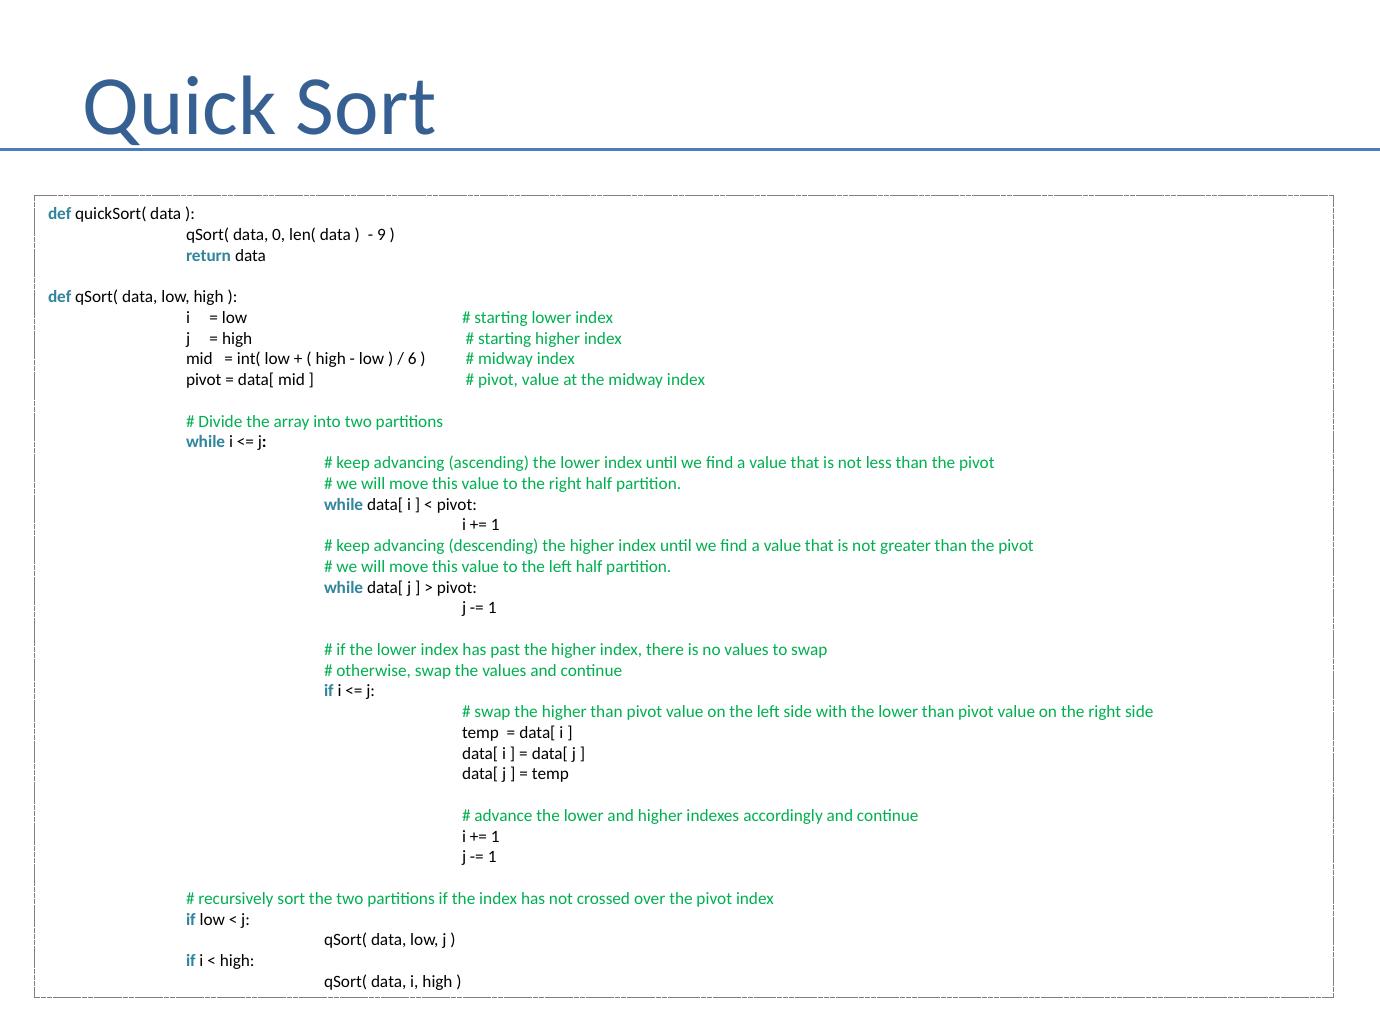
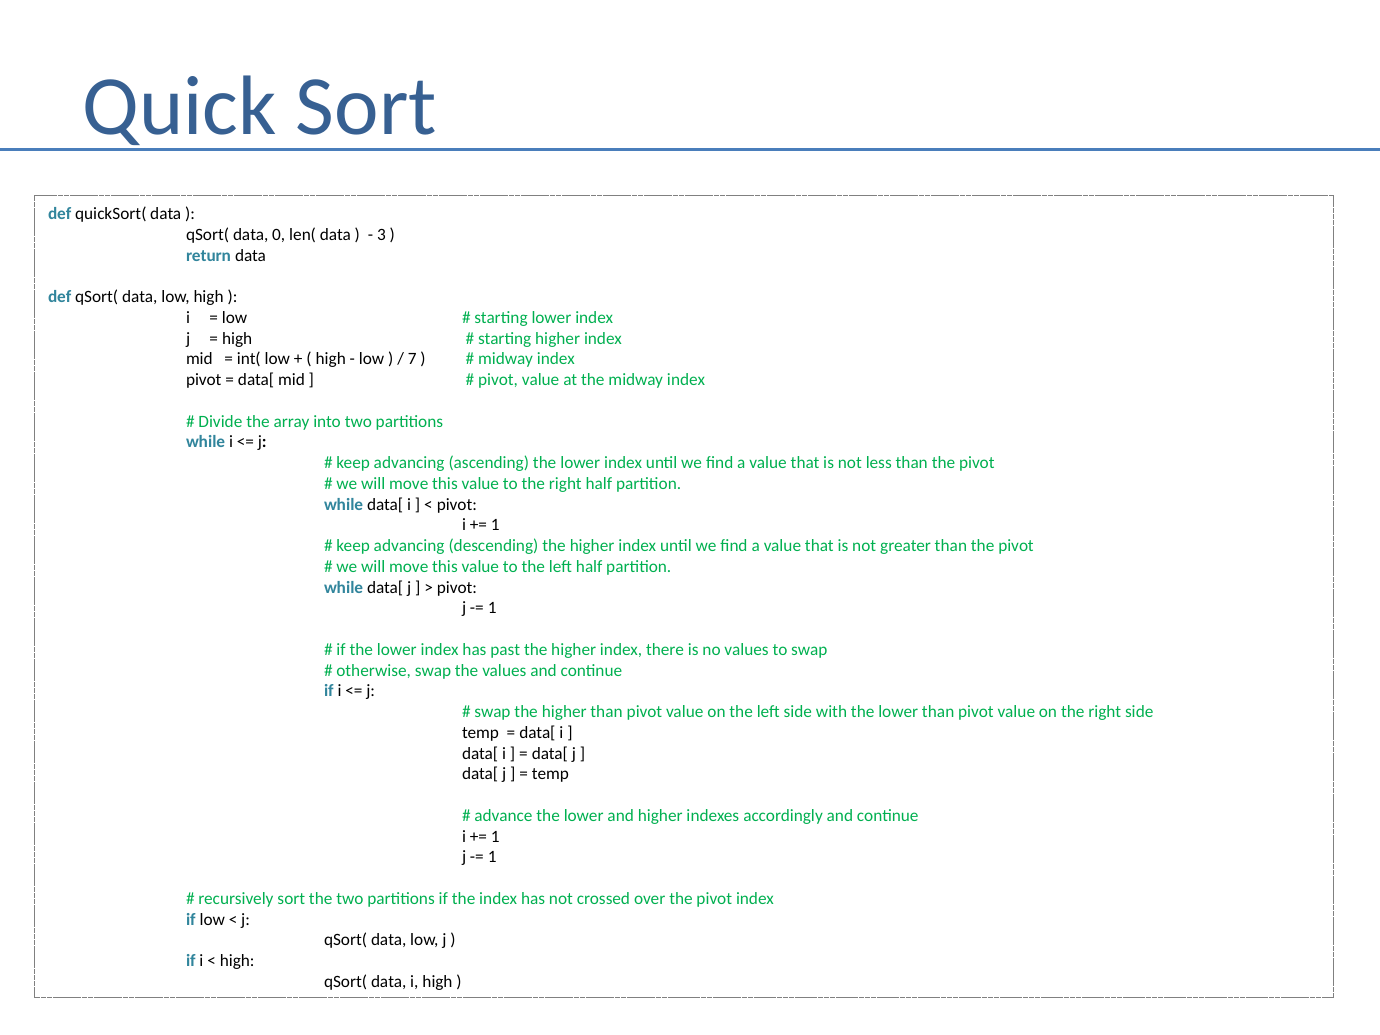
9: 9 -> 3
6: 6 -> 7
